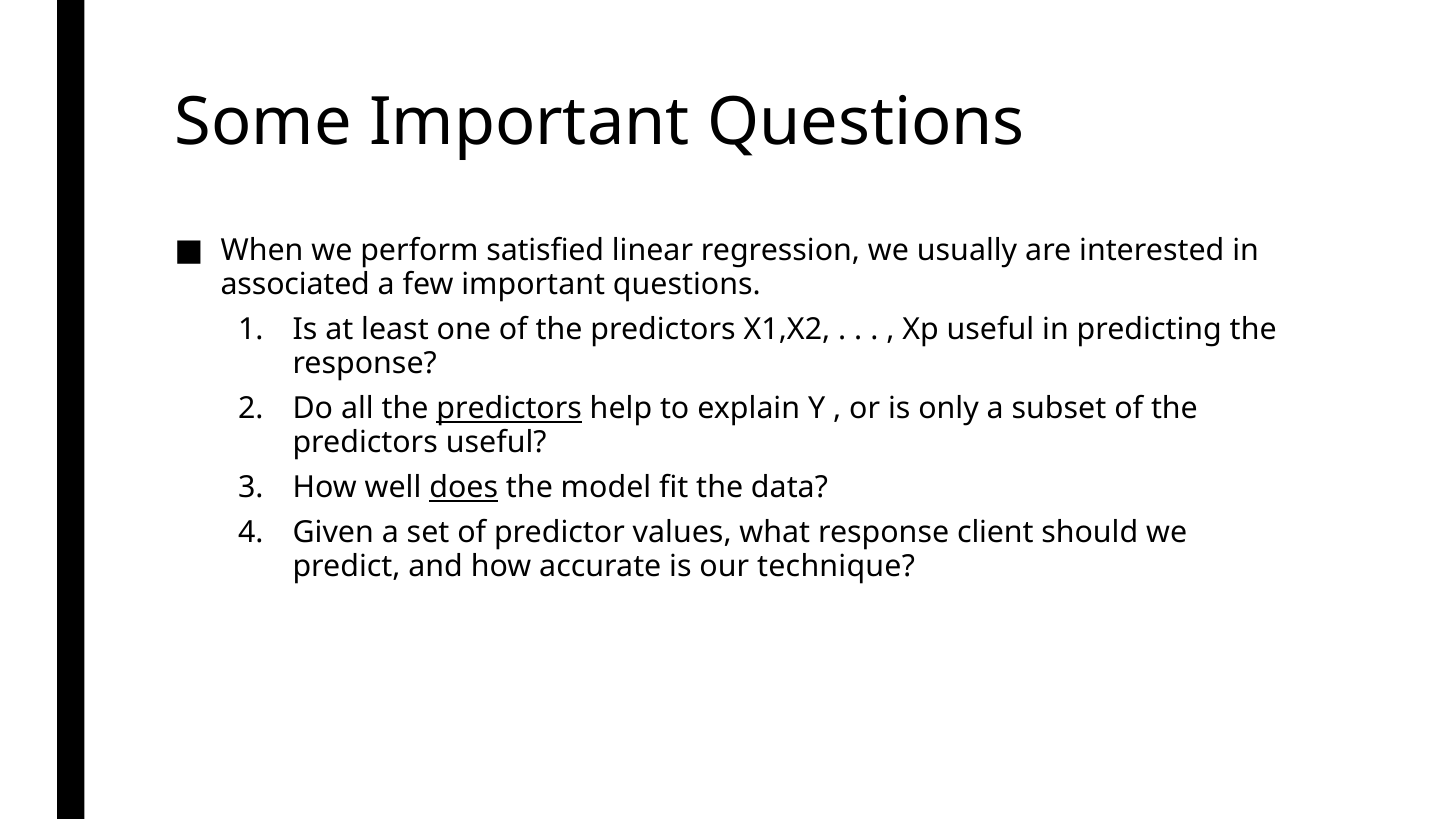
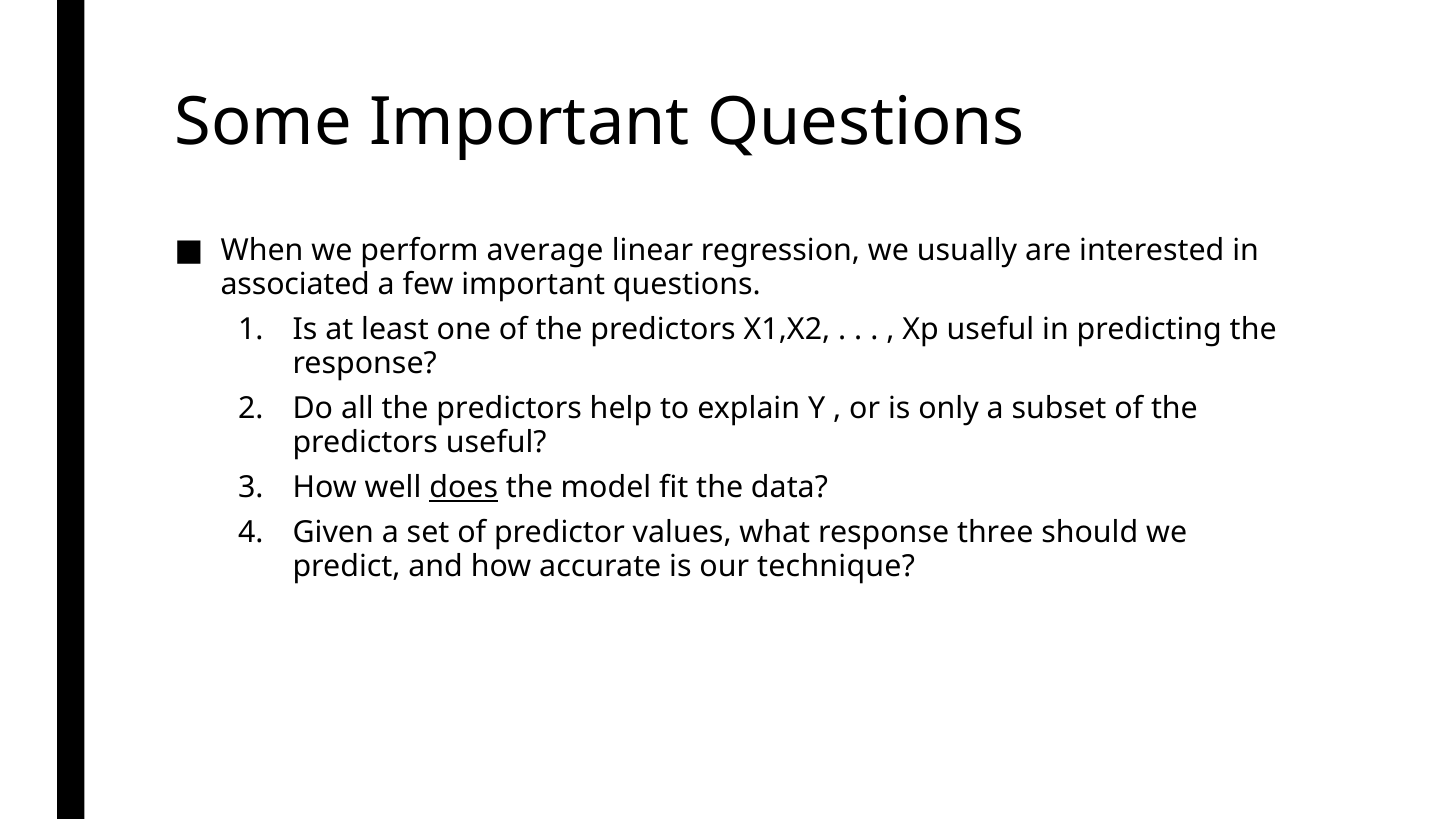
satisfied: satisfied -> average
predictors at (509, 409) underline: present -> none
client: client -> three
